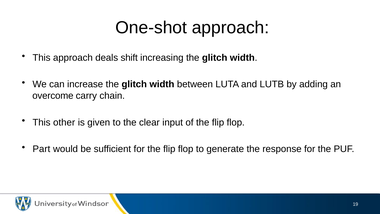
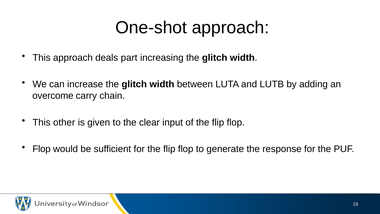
shift: shift -> part
Part at (41, 149): Part -> Flop
